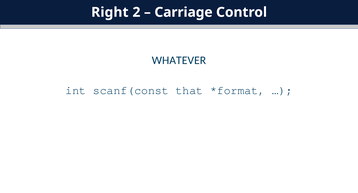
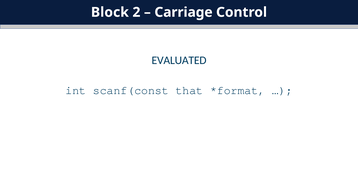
Right: Right -> Block
WHATEVER: WHATEVER -> EVALUATED
